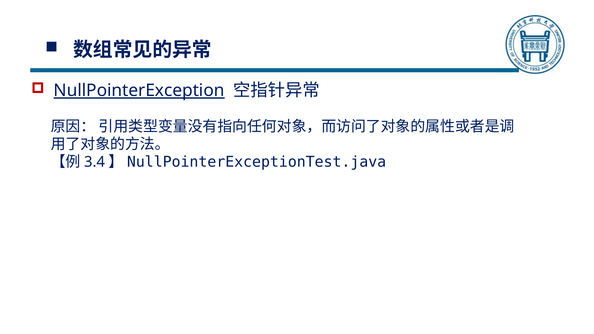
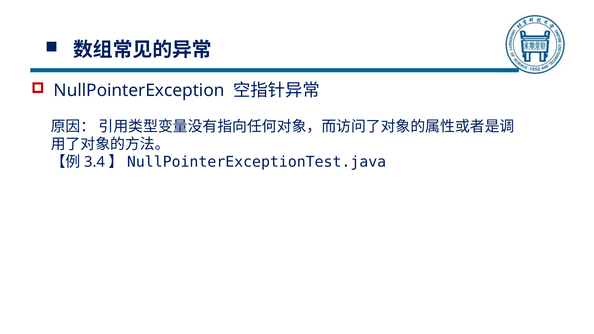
NullPointerException underline: present -> none
